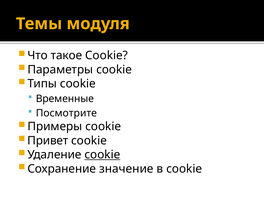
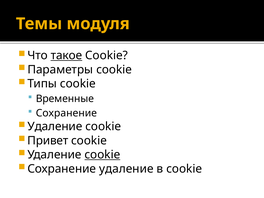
такое underline: none -> present
Посмотрите at (66, 113): Посмотрите -> Сохранение
Примеры at (55, 126): Примеры -> Удаление
Сохранение значение: значение -> удаление
